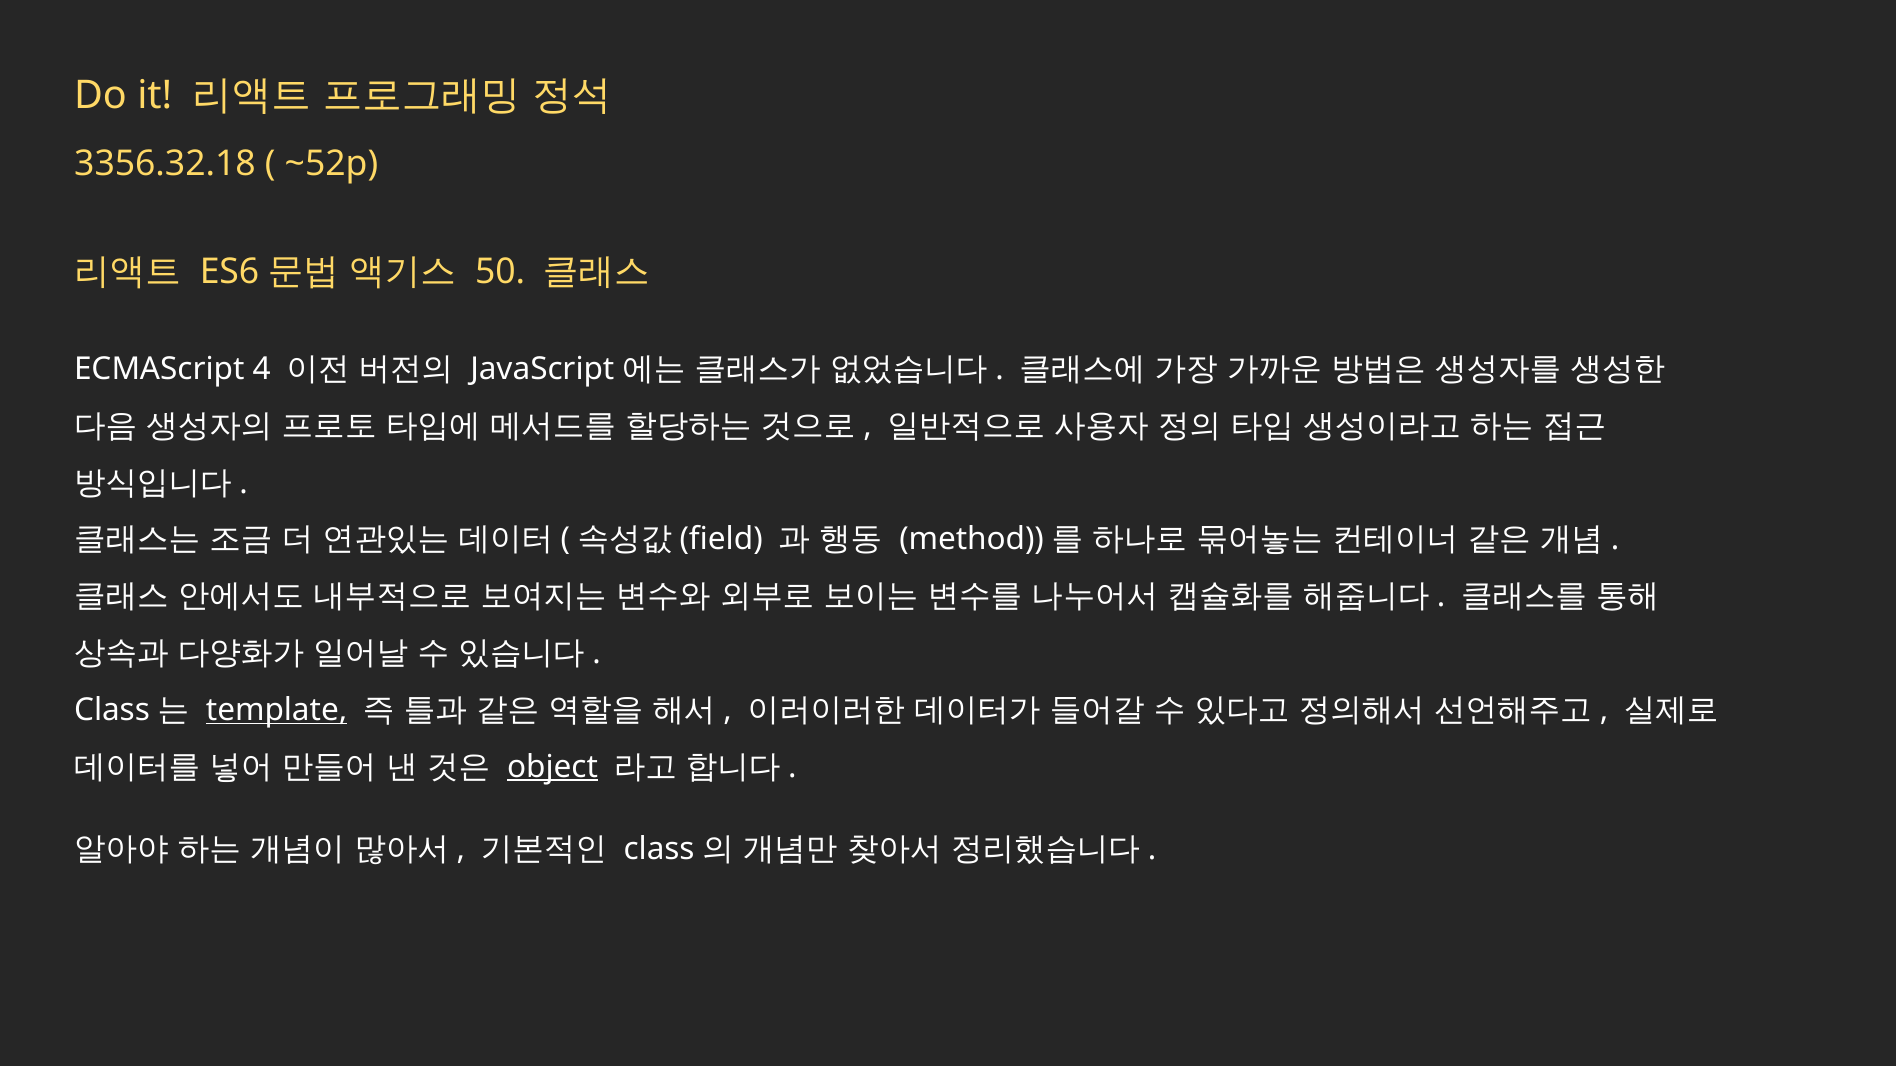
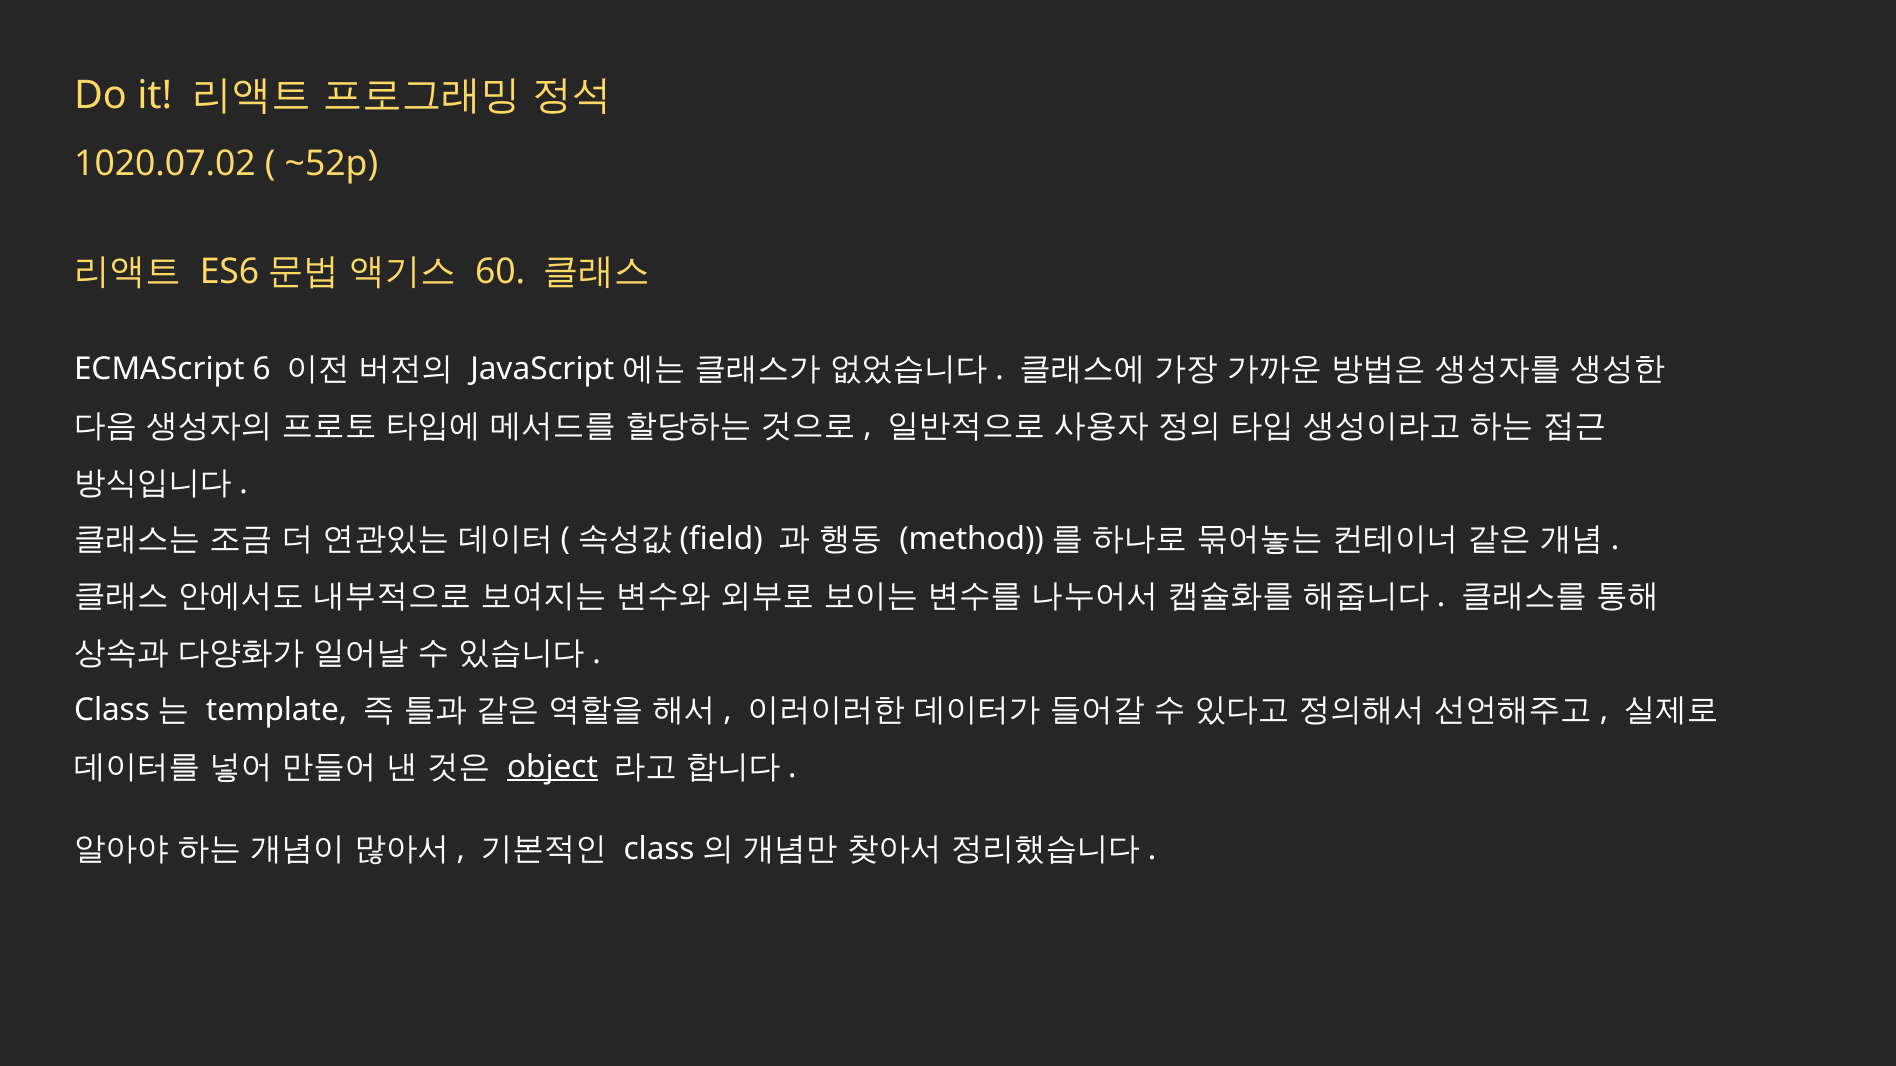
3356.32.18: 3356.32.18 -> 1020.07.02
50: 50 -> 60
4: 4 -> 6
template underline: present -> none
